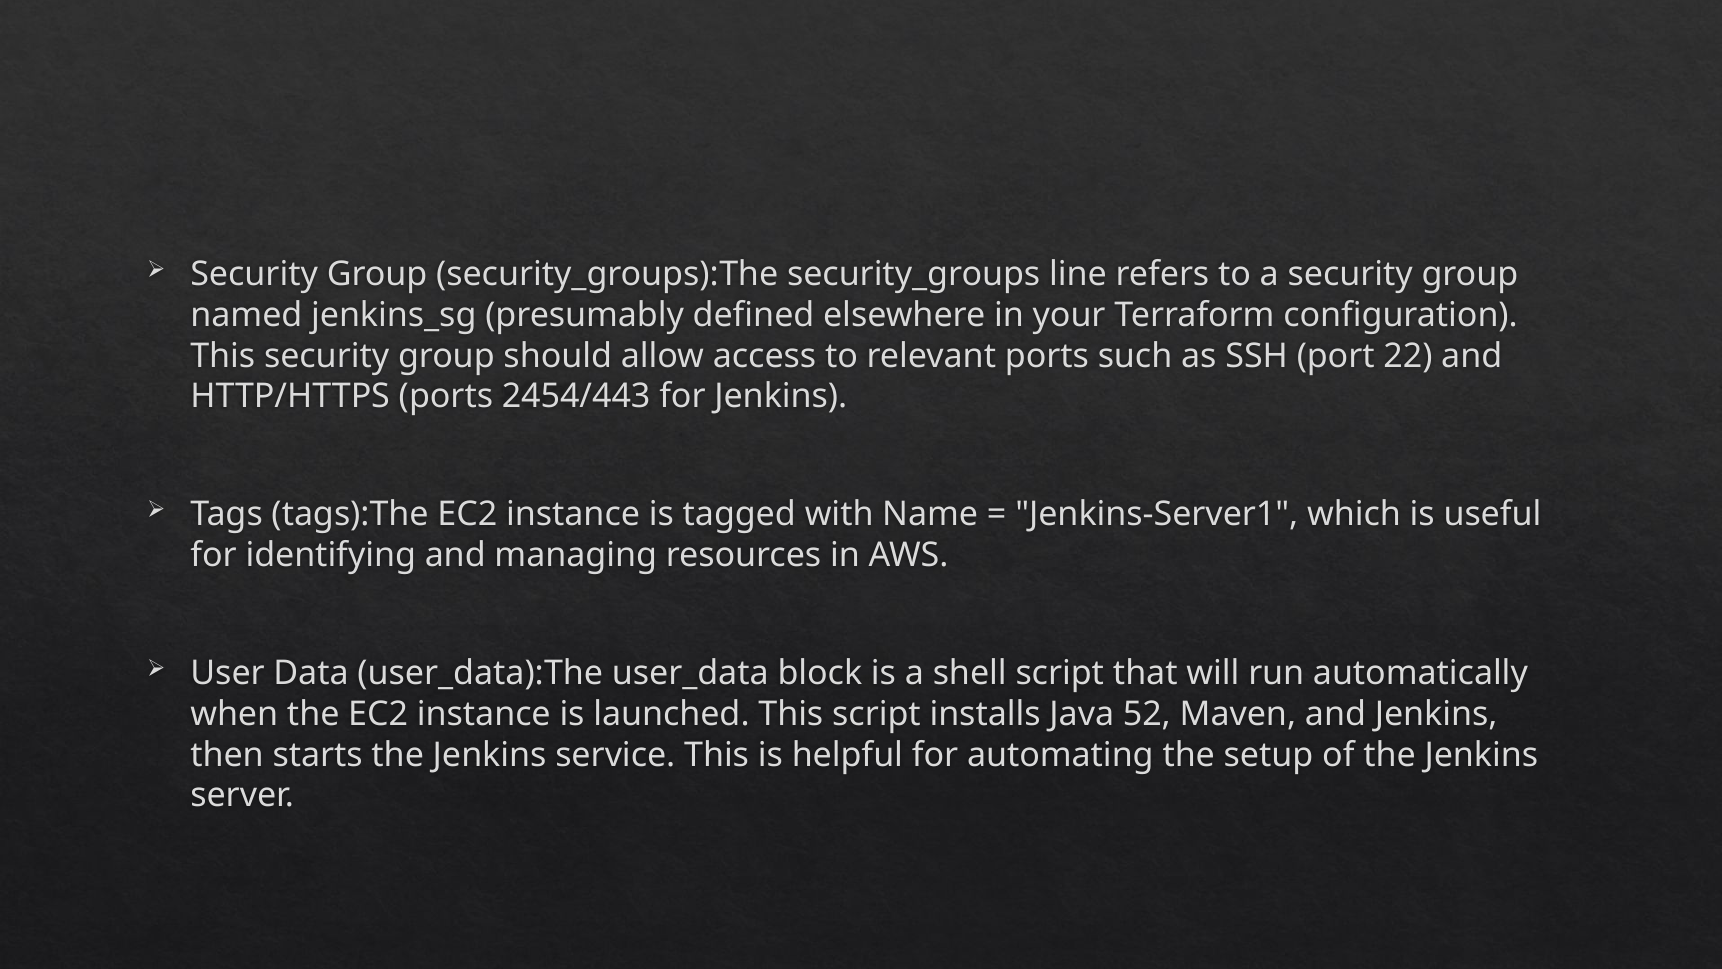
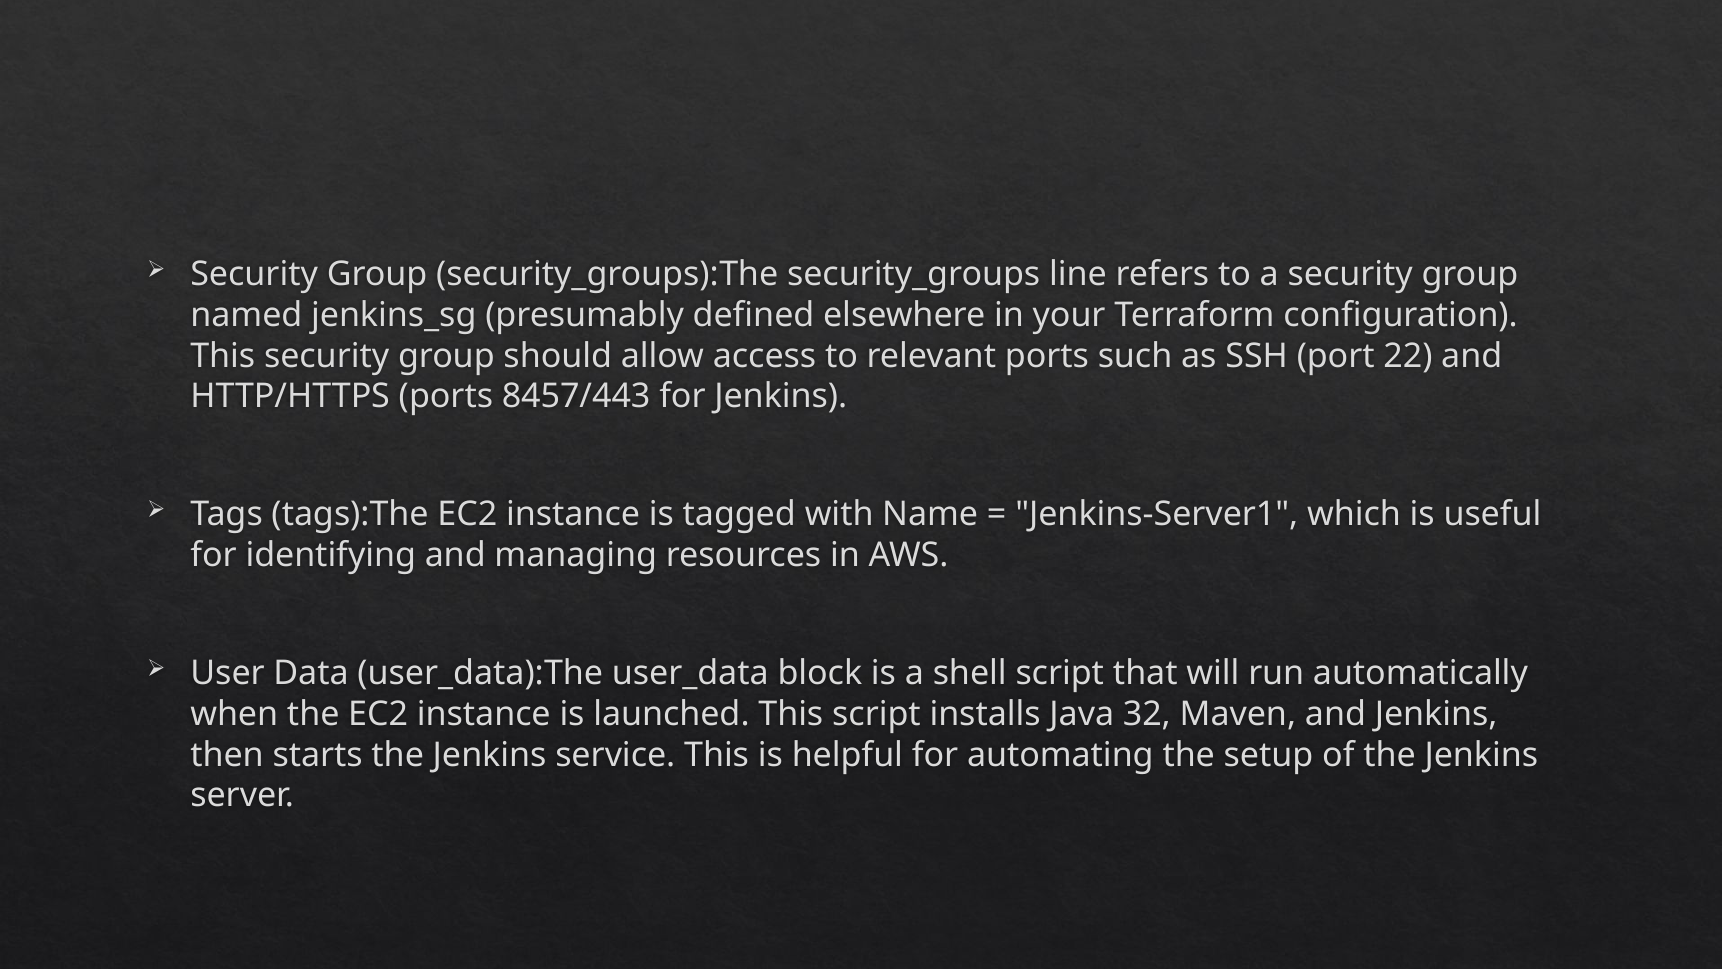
2454/443: 2454/443 -> 8457/443
52: 52 -> 32
